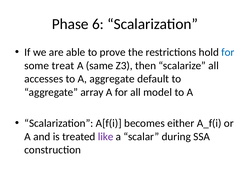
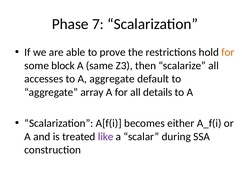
6: 6 -> 7
for at (228, 52) colour: blue -> orange
treat: treat -> block
model: model -> details
